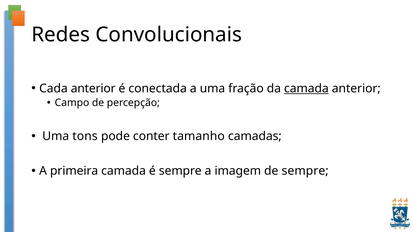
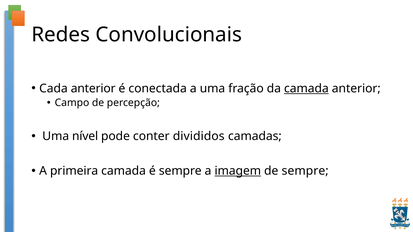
tons: tons -> nível
tamanho: tamanho -> divididos
imagem underline: none -> present
